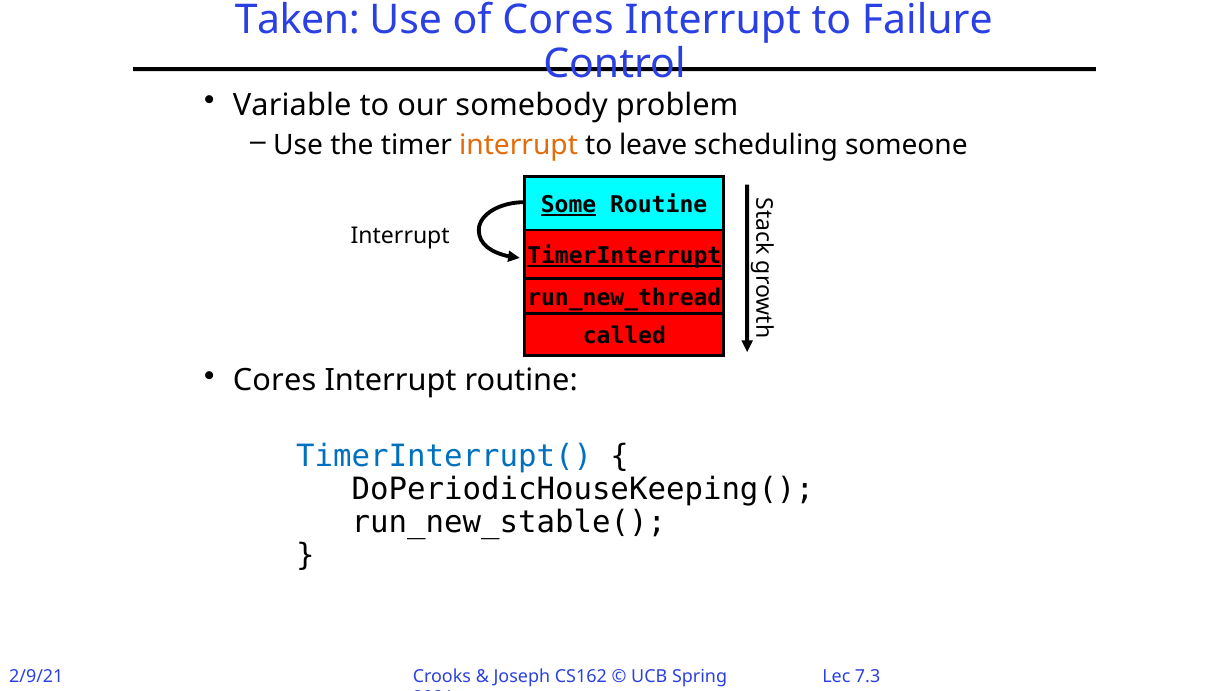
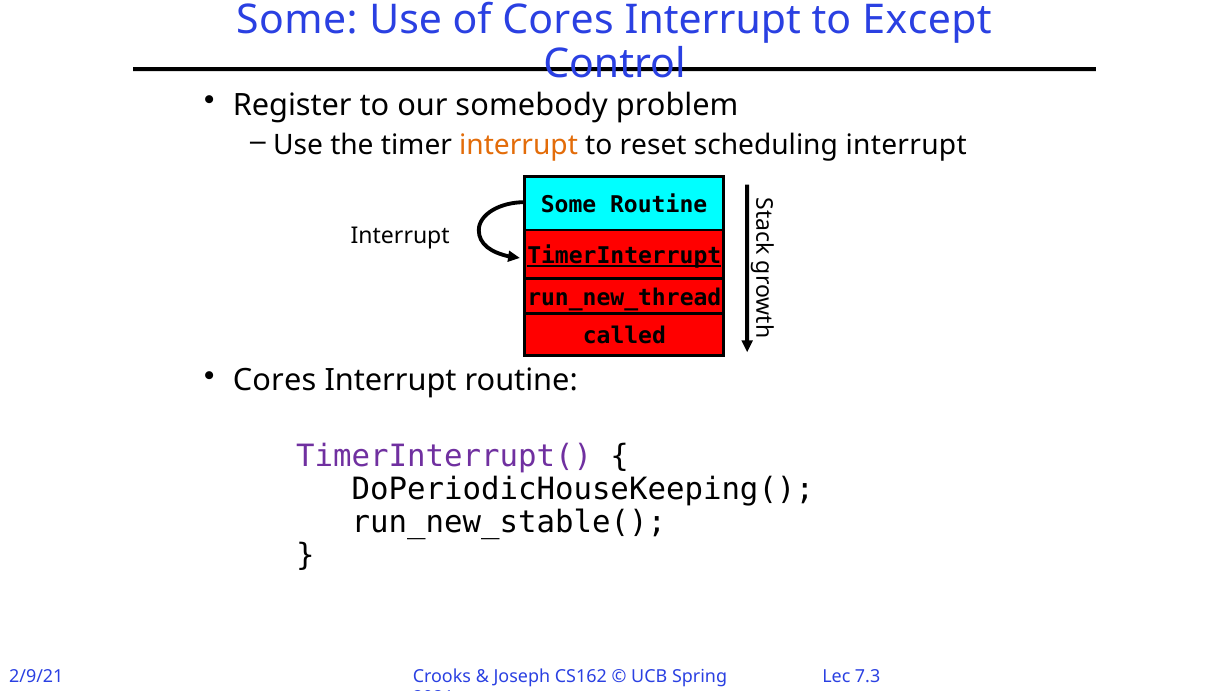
Taken at (297, 20): Taken -> Some
Failure: Failure -> Except
Variable: Variable -> Register
leave: leave -> reset
scheduling someone: someone -> interrupt
Some at (569, 205) underline: present -> none
TimerInterrupt( colour: blue -> purple
